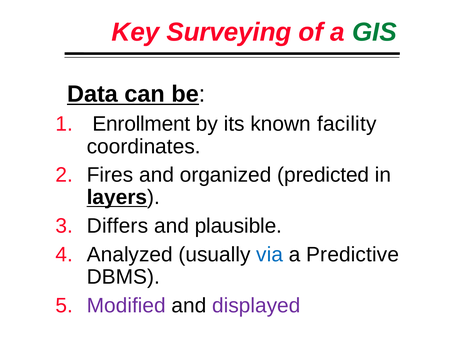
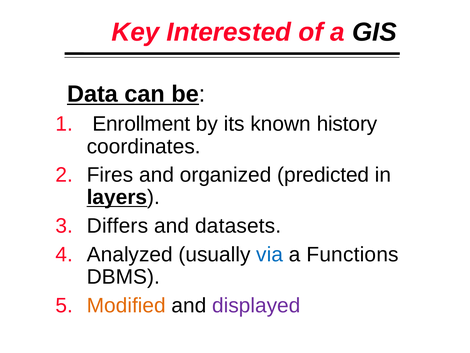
Surveying: Surveying -> Interested
GIS colour: green -> black
facility: facility -> history
plausible: plausible -> datasets
Predictive: Predictive -> Functions
Modified colour: purple -> orange
